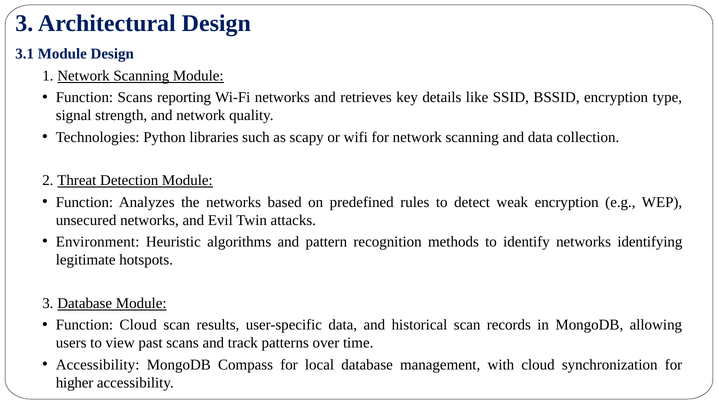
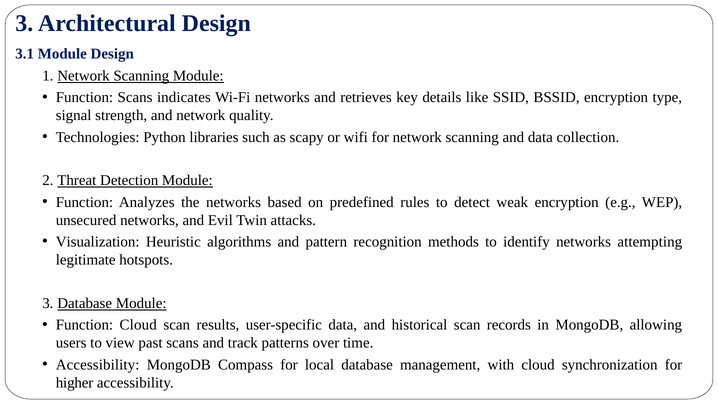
reporting: reporting -> indicates
Environment: Environment -> Visualization
identifying: identifying -> attempting
